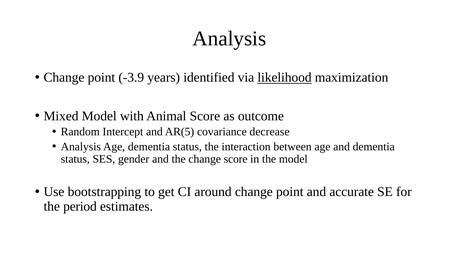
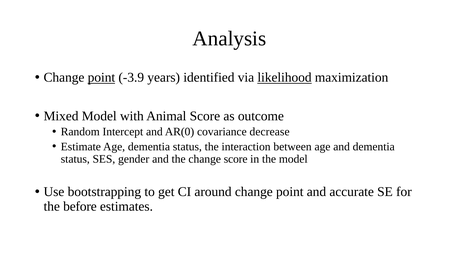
point at (101, 78) underline: none -> present
AR(5: AR(5 -> AR(0
Analysis at (81, 147): Analysis -> Estimate
period: period -> before
